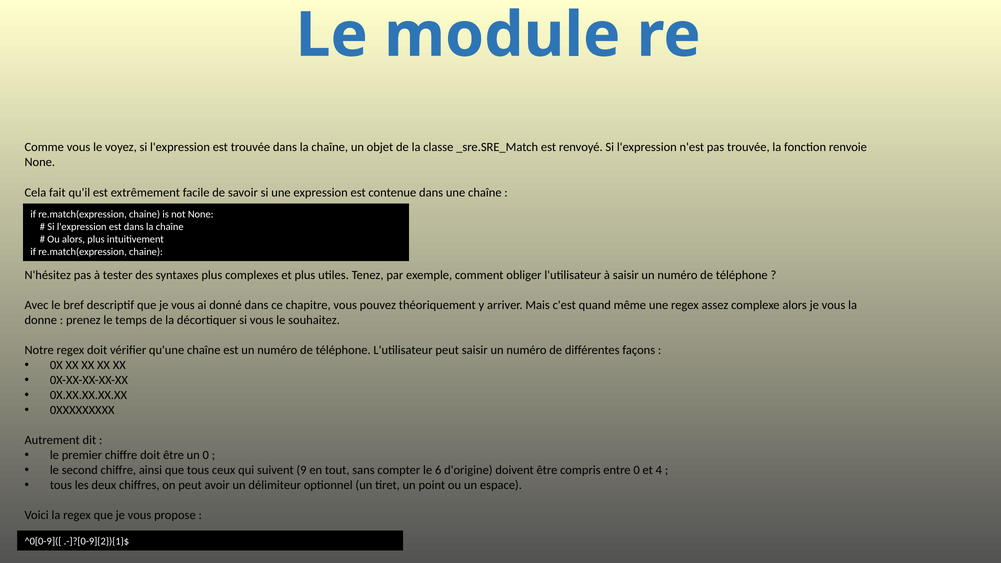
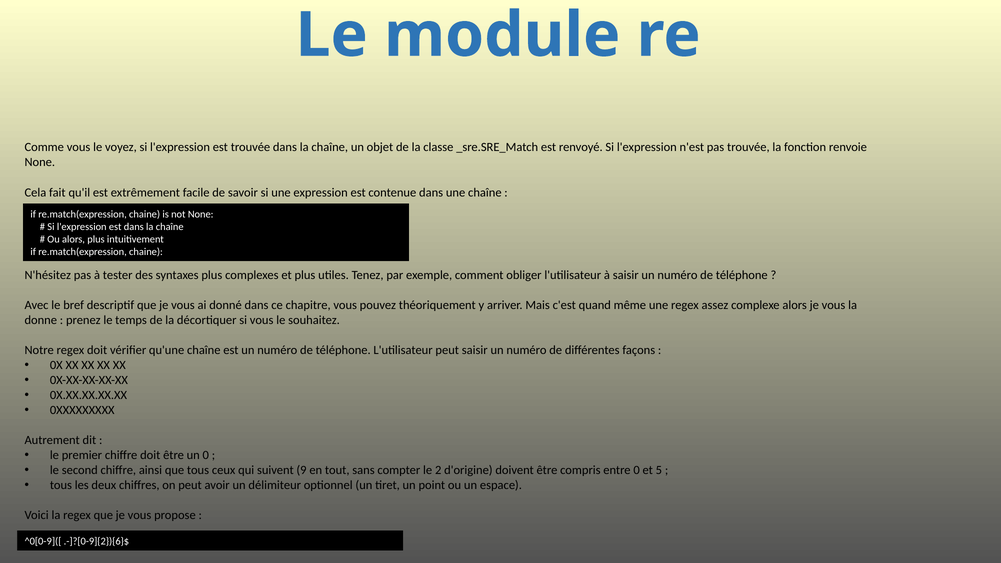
6: 6 -> 2
4: 4 -> 5
.-]?[0-9]{2}){1}$: .-]?[0-9]{2}){1}$ -> .-]?[0-9]{2}){6}$
